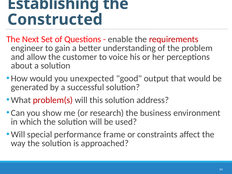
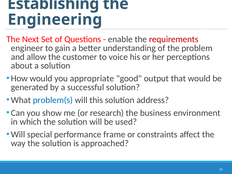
Constructed: Constructed -> Engineering
unexpected: unexpected -> appropriate
problem(s colour: red -> blue
